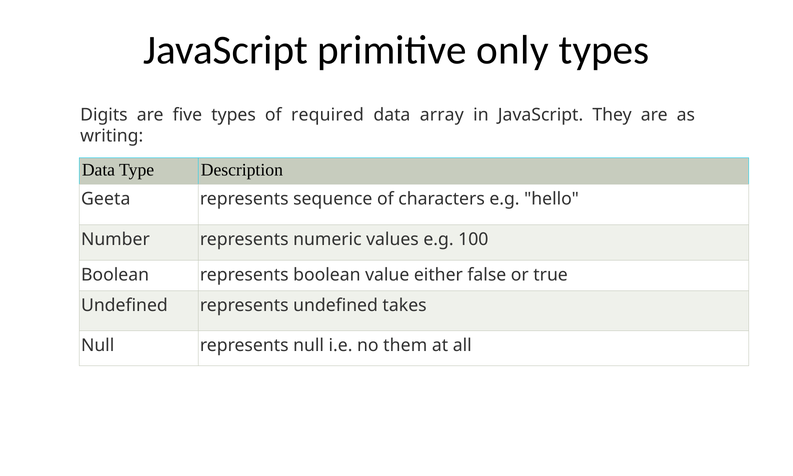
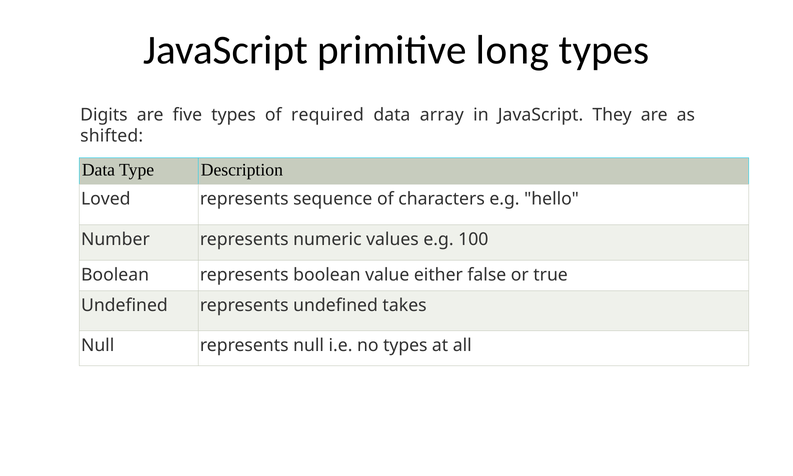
only: only -> long
writing: writing -> shifted
Geeta: Geeta -> Loved
no them: them -> types
